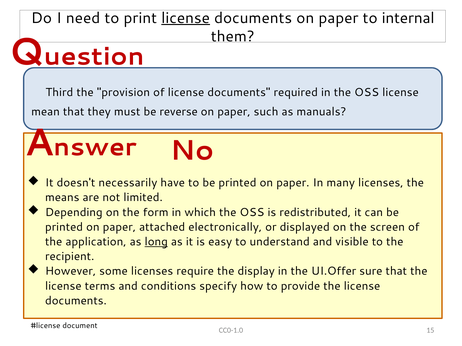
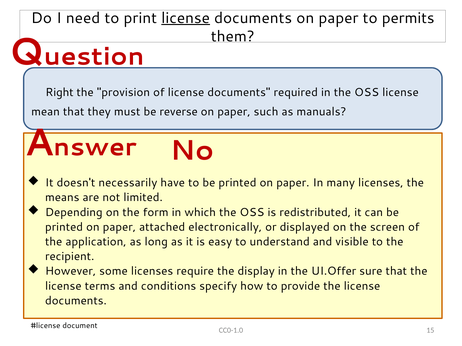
internal: internal -> permits
Third: Third -> Right
long underline: present -> none
